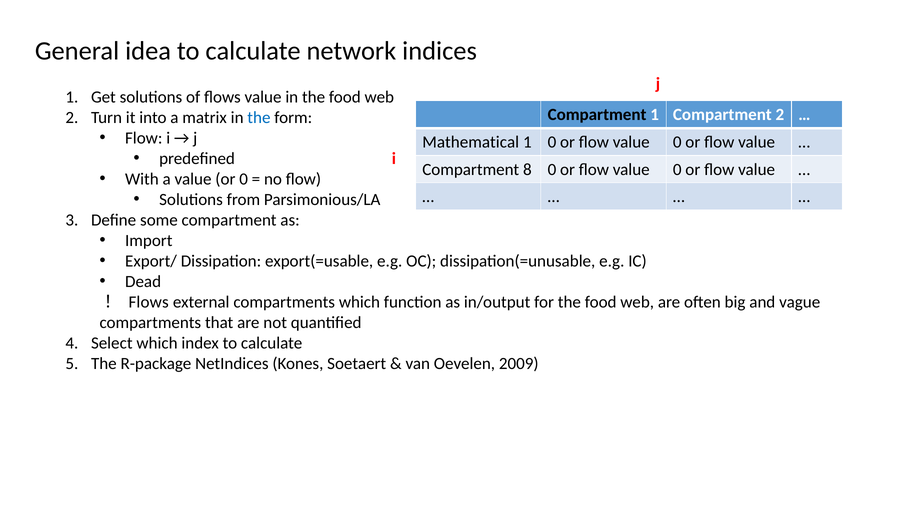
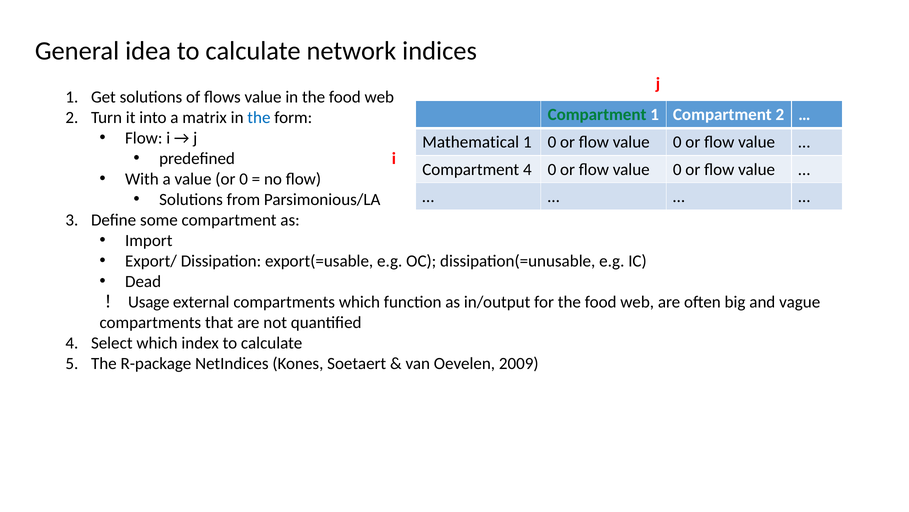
Compartment at (597, 115) colour: black -> green
Compartment 8: 8 -> 4
Flows at (149, 302): Flows -> Usage
